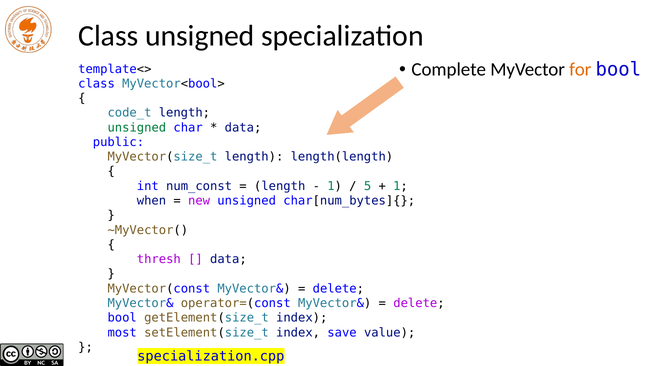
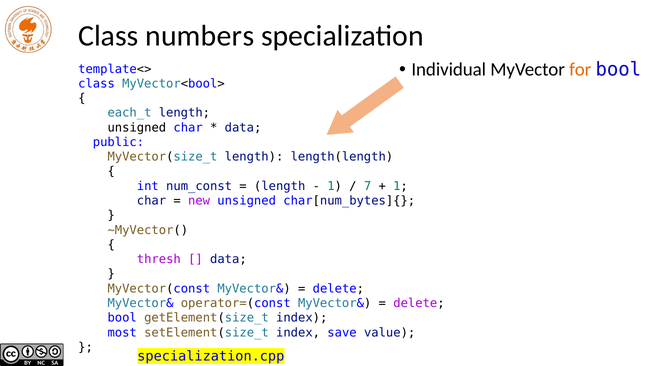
Class unsigned: unsigned -> numbers
Complete: Complete -> Individual
code_t: code_t -> each_t
unsigned at (137, 127) colour: green -> black
5: 5 -> 7
when at (151, 201): when -> char
